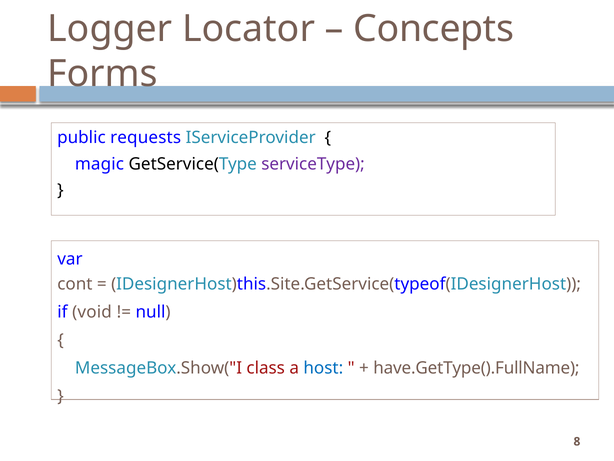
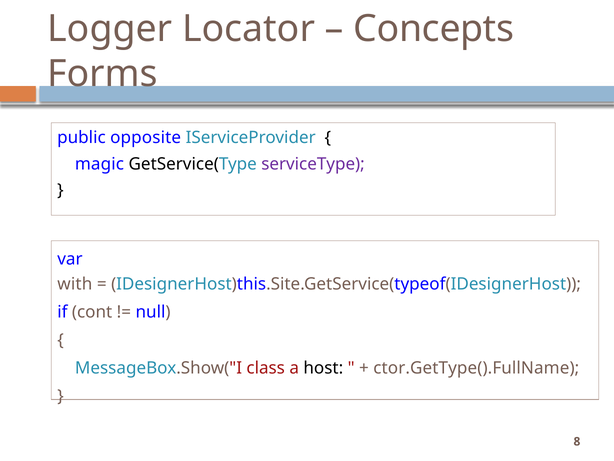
requests: requests -> opposite
cont: cont -> with
void: void -> cont
host colour: blue -> black
have.GetType().FullName: have.GetType().FullName -> ctor.GetType().FullName
